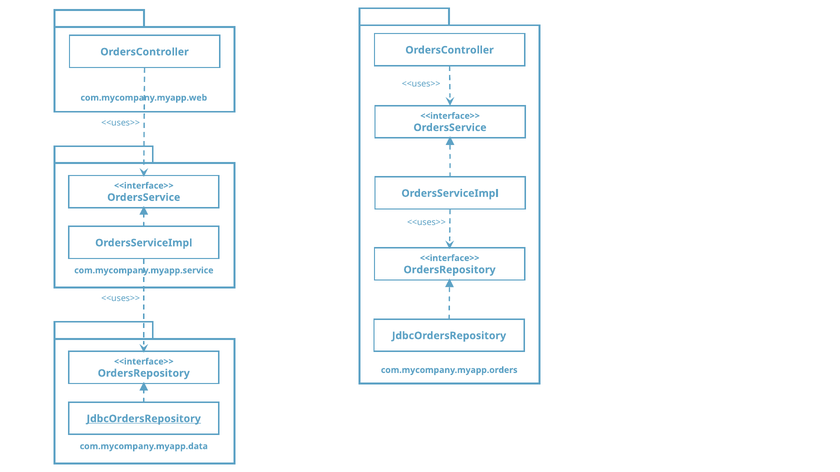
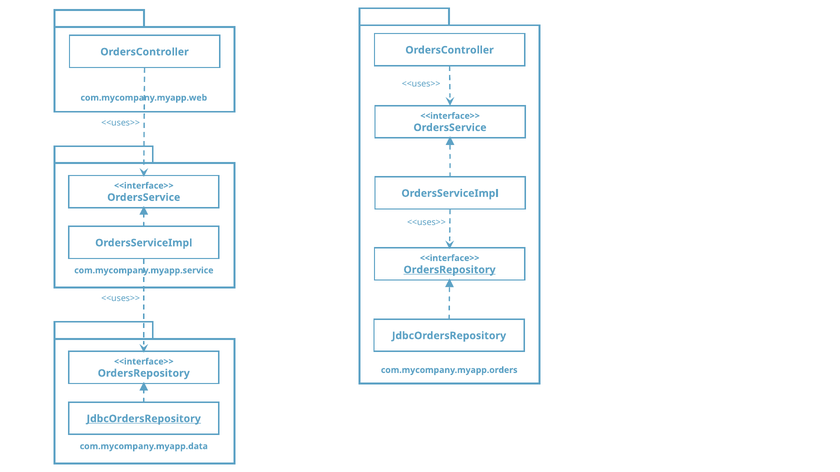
OrdersRepository at (450, 270) underline: none -> present
